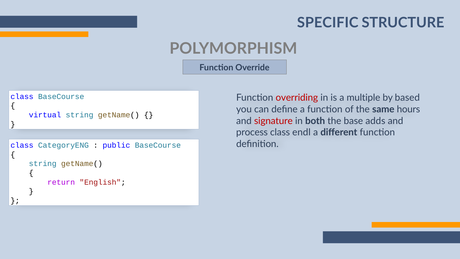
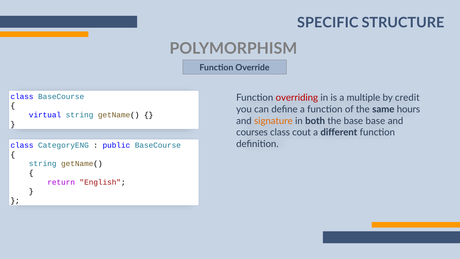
based: based -> credit
signature colour: red -> orange
base adds: adds -> base
process: process -> courses
endl: endl -> cout
